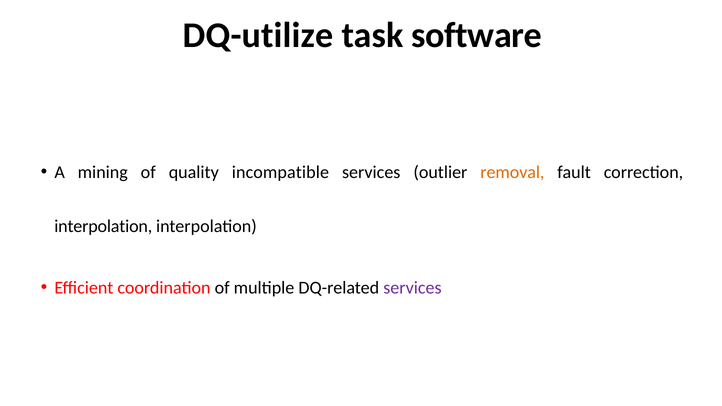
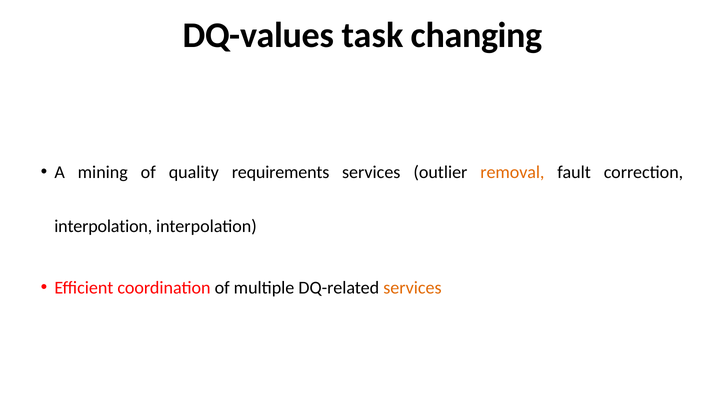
DQ-utilize: DQ-utilize -> DQ-values
software: software -> changing
incompatible: incompatible -> requirements
services at (412, 288) colour: purple -> orange
